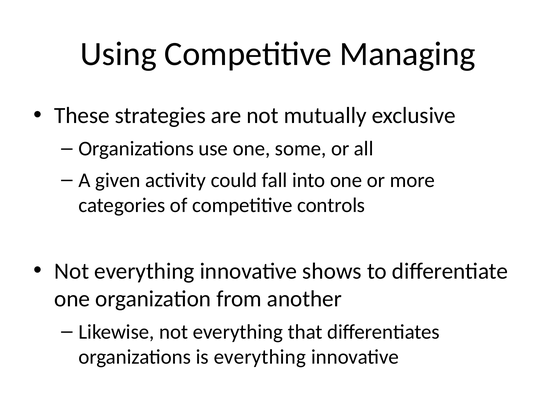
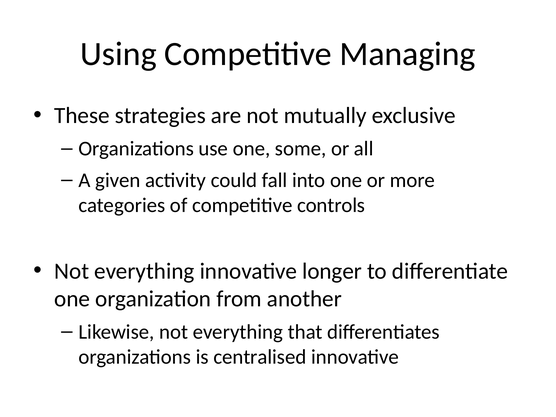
shows: shows -> longer
is everything: everything -> centralised
